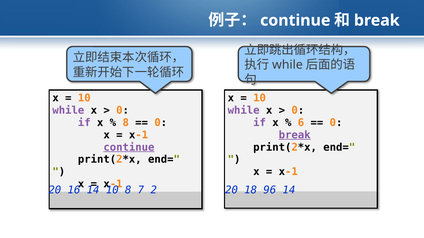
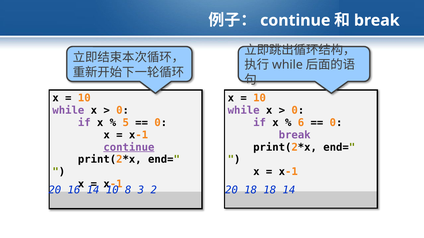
8 at (126, 123): 8 -> 5
break at (295, 135) underline: present -> none
7: 7 -> 3
18 96: 96 -> 18
